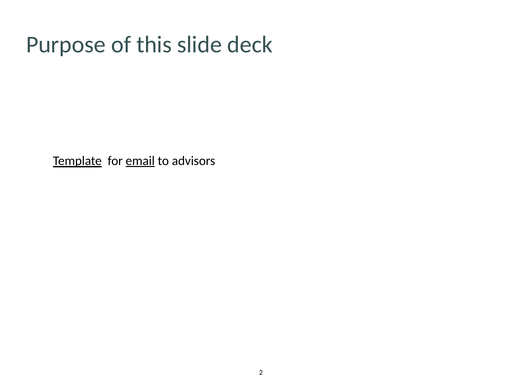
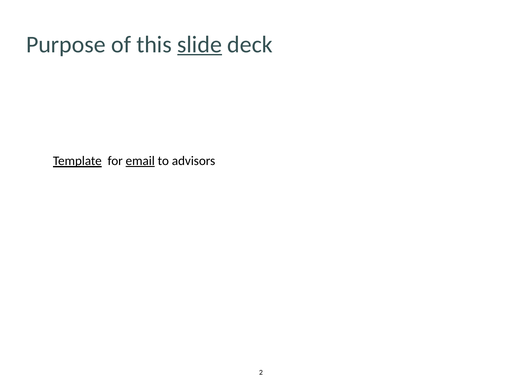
slide underline: none -> present
